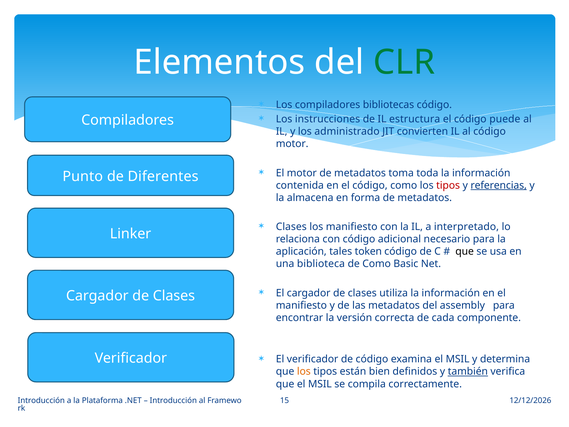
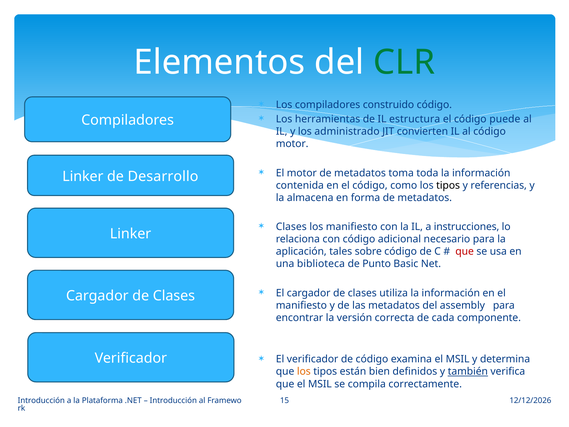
bibliotecas: bibliotecas -> construido
instrucciones: instrucciones -> herramientas
Punto at (83, 176): Punto -> Linker
Diferentes: Diferentes -> Desarrollo
tipos at (448, 185) colour: red -> black
referencias underline: present -> none
interpretado: interpretado -> instrucciones
token: token -> sobre
que at (465, 251) colour: black -> red
de Como: Como -> Punto
